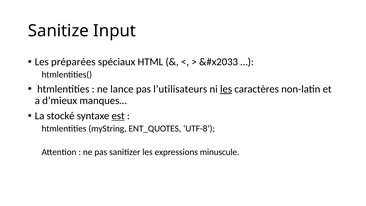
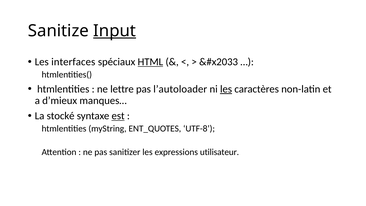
Input underline: none -> present
préparées: préparées -> interfaces
HTML underline: none -> present
lance: lance -> lettre
l’utilisateurs: l’utilisateurs -> l’autoloader
minuscule: minuscule -> utilisateur
